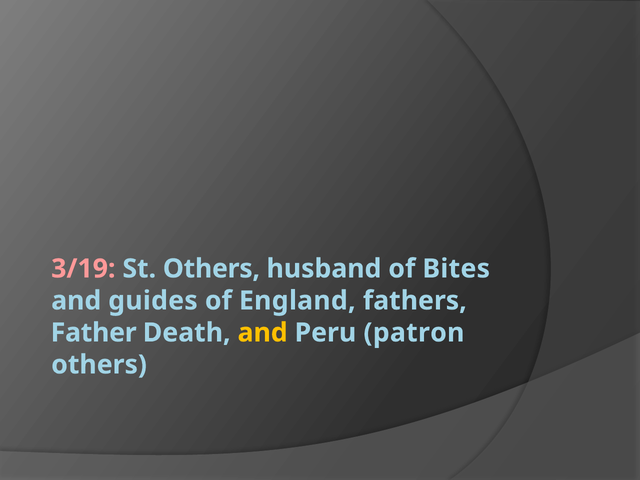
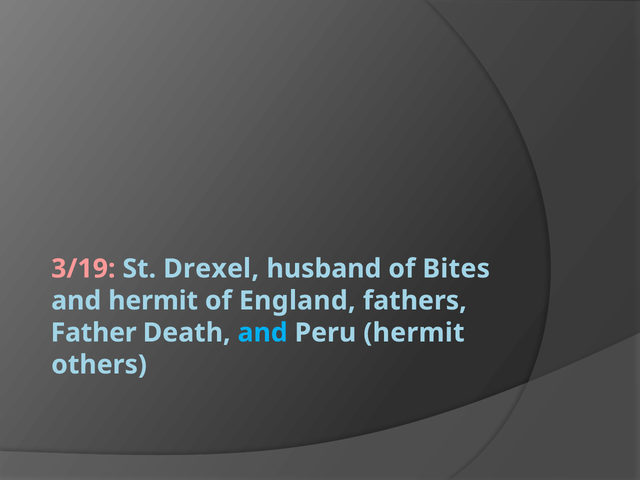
St Others: Others -> Drexel
and guides: guides -> hermit
and at (263, 333) colour: yellow -> light blue
Peru patron: patron -> hermit
